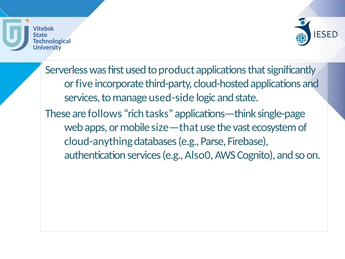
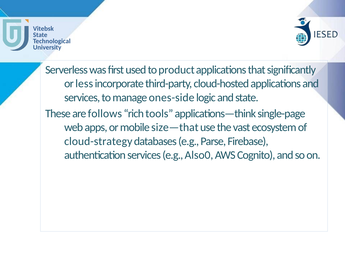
five: five -> less
used-side: used-side -> ones-side
tasks: tasks -> tools
cloud-anything: cloud-anything -> cloud-strategy
